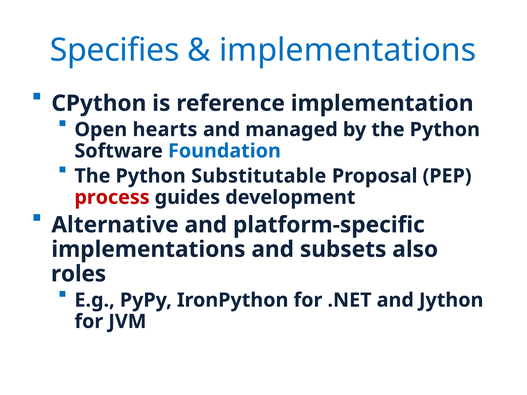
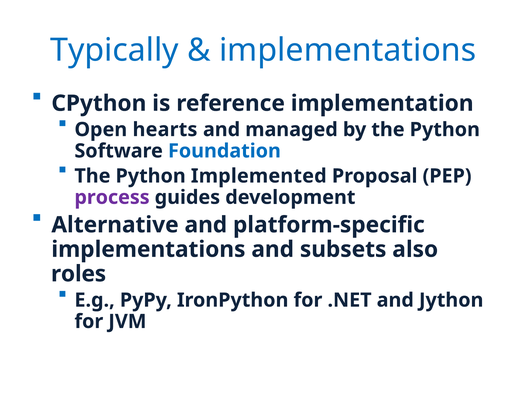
Specifies: Specifies -> Typically
Substitutable: Substitutable -> Implemented
process colour: red -> purple
